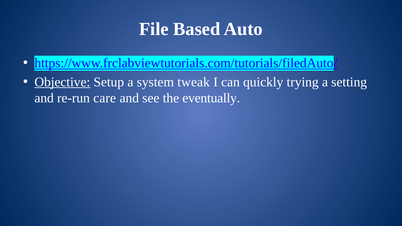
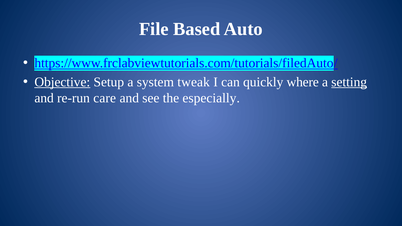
trying: trying -> where
setting underline: none -> present
eventually: eventually -> especially
